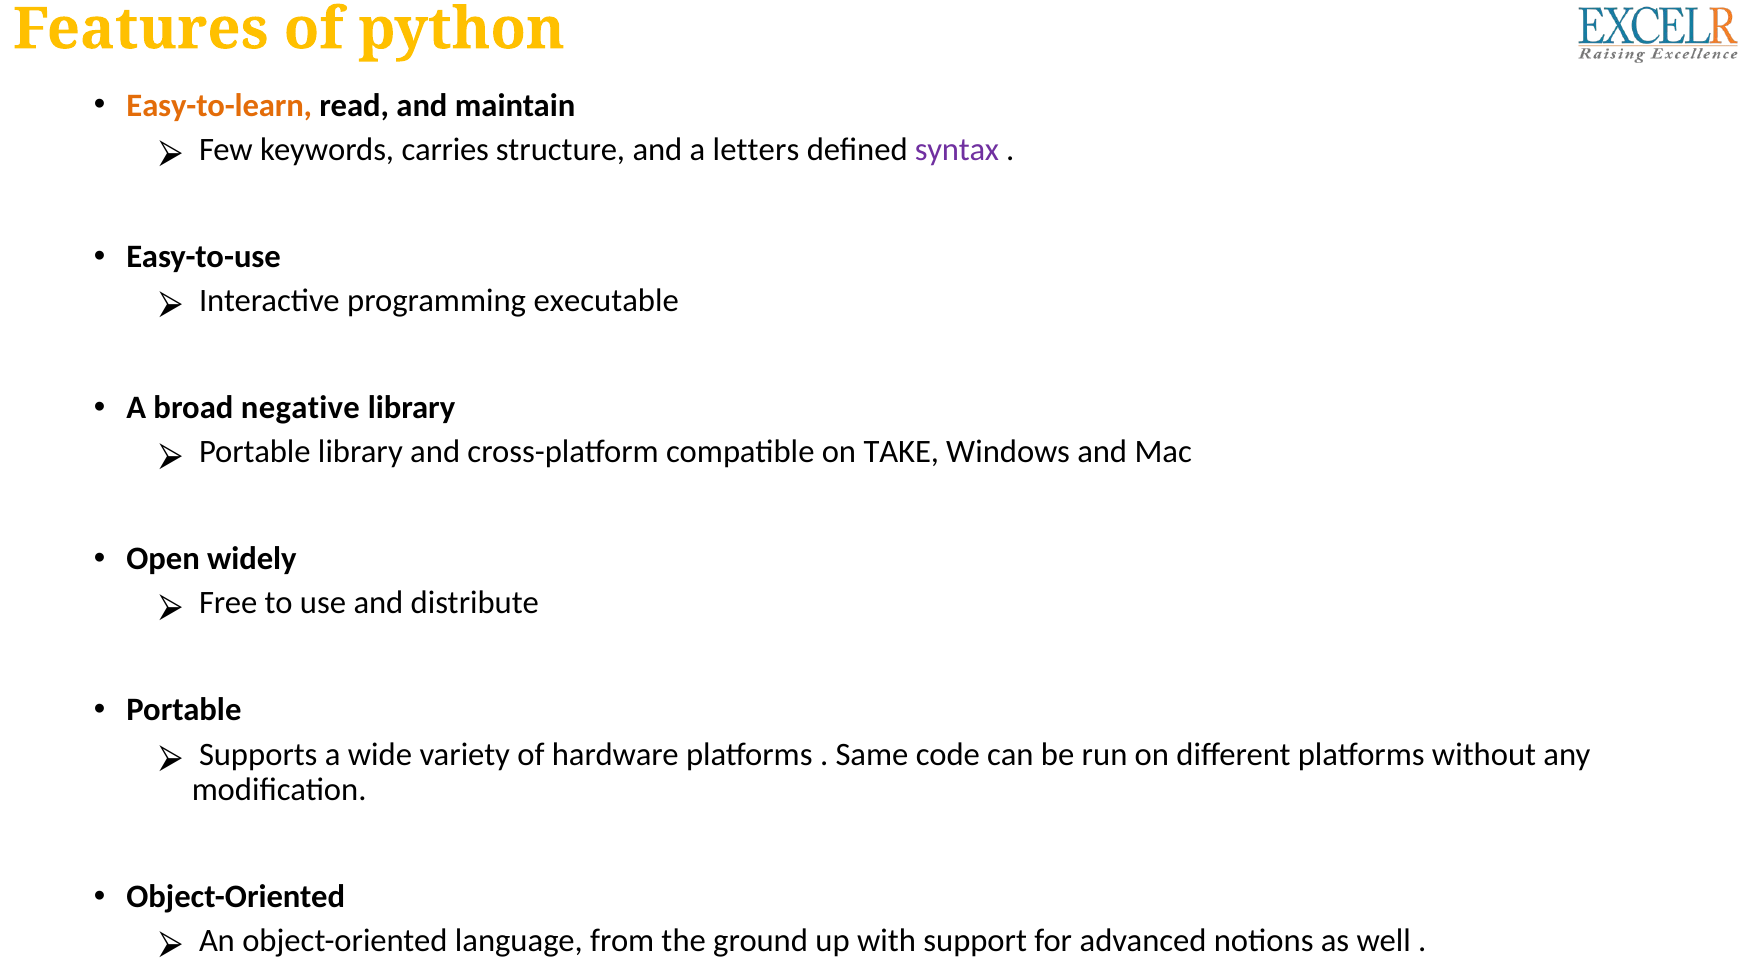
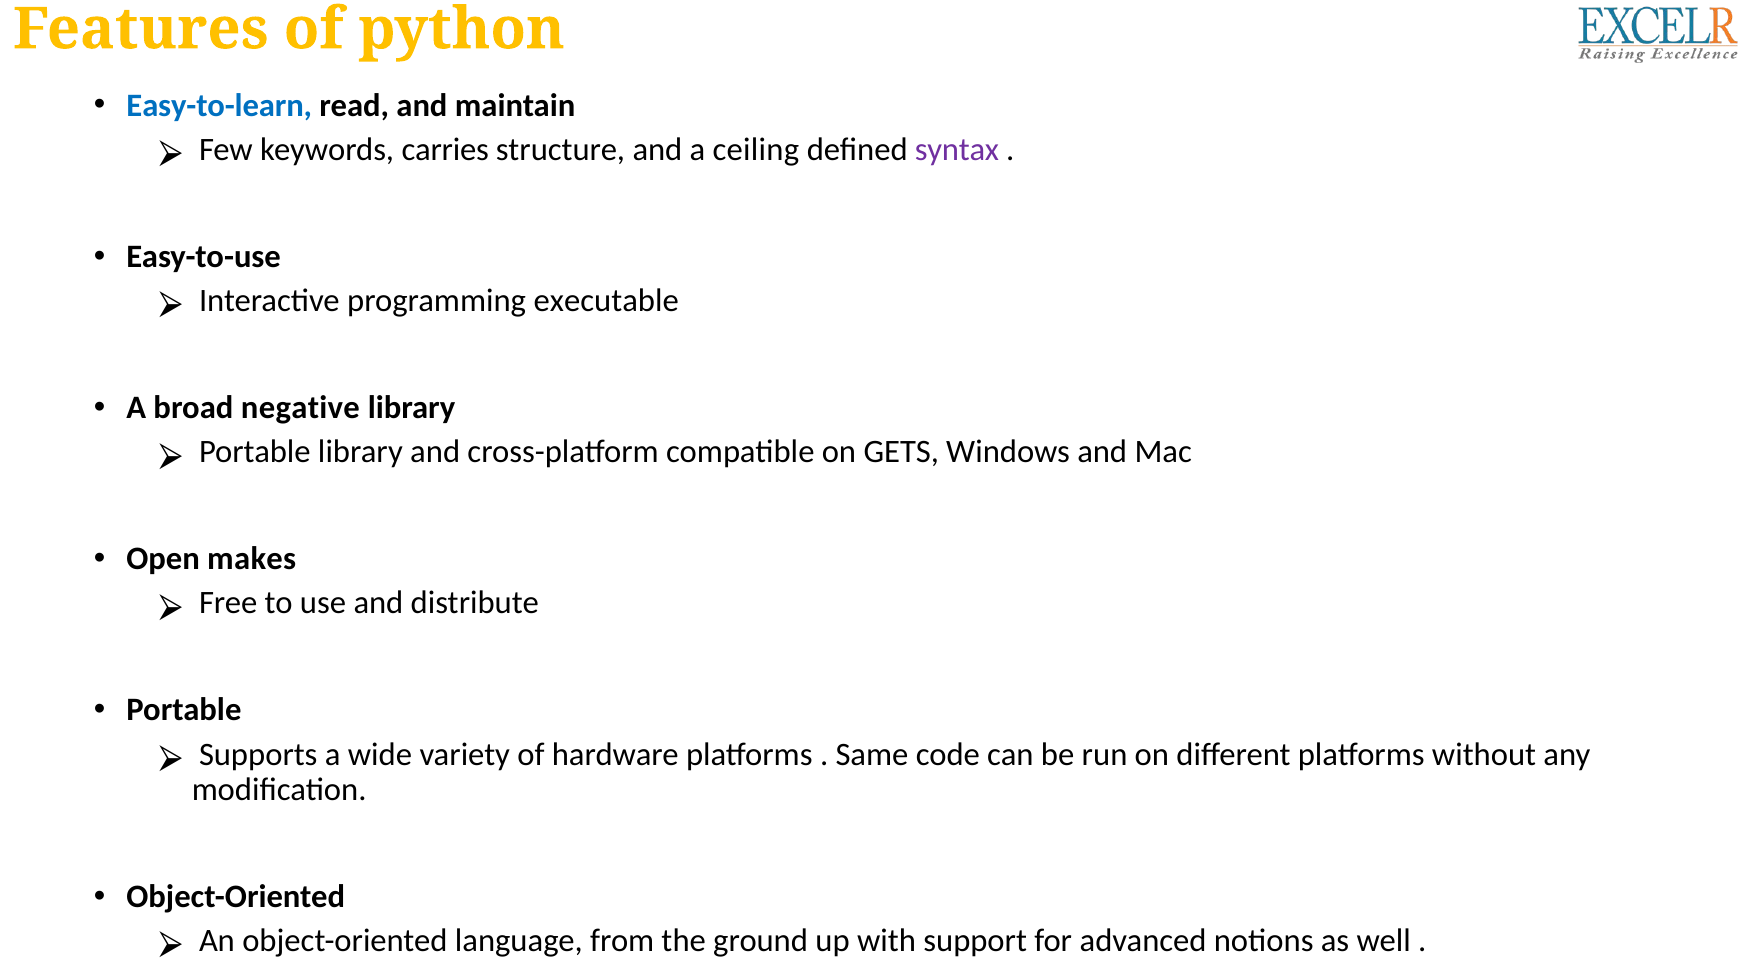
Easy-to-learn colour: orange -> blue
letters: letters -> ceiling
TAKE: TAKE -> GETS
widely: widely -> makes
